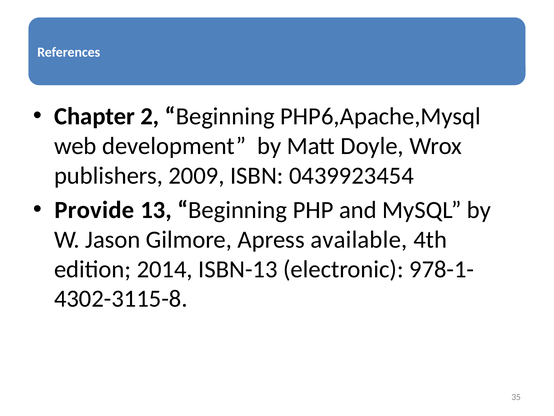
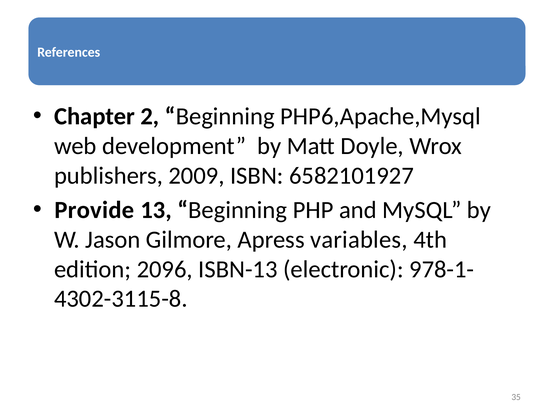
0439923454: 0439923454 -> 6582101927
available: available -> variables
2014: 2014 -> 2096
